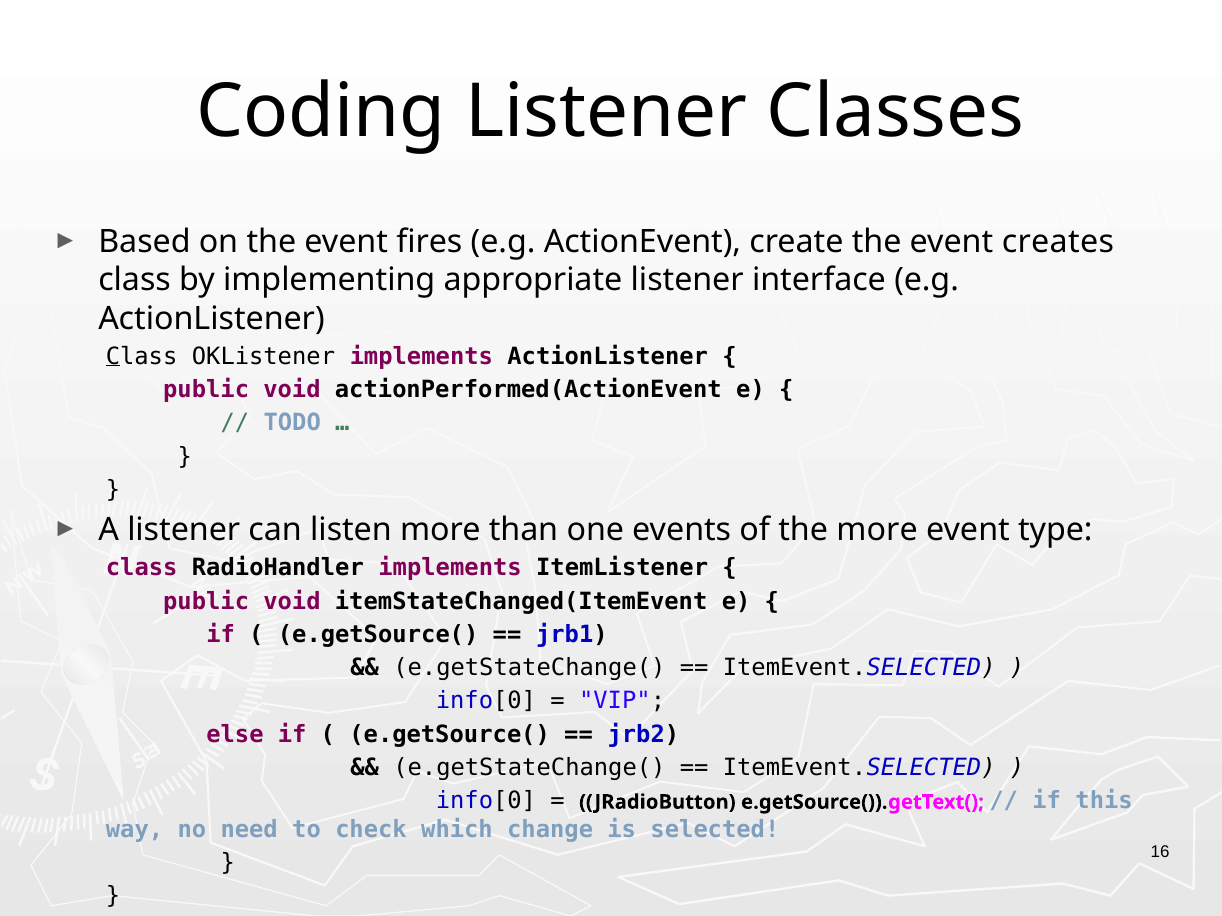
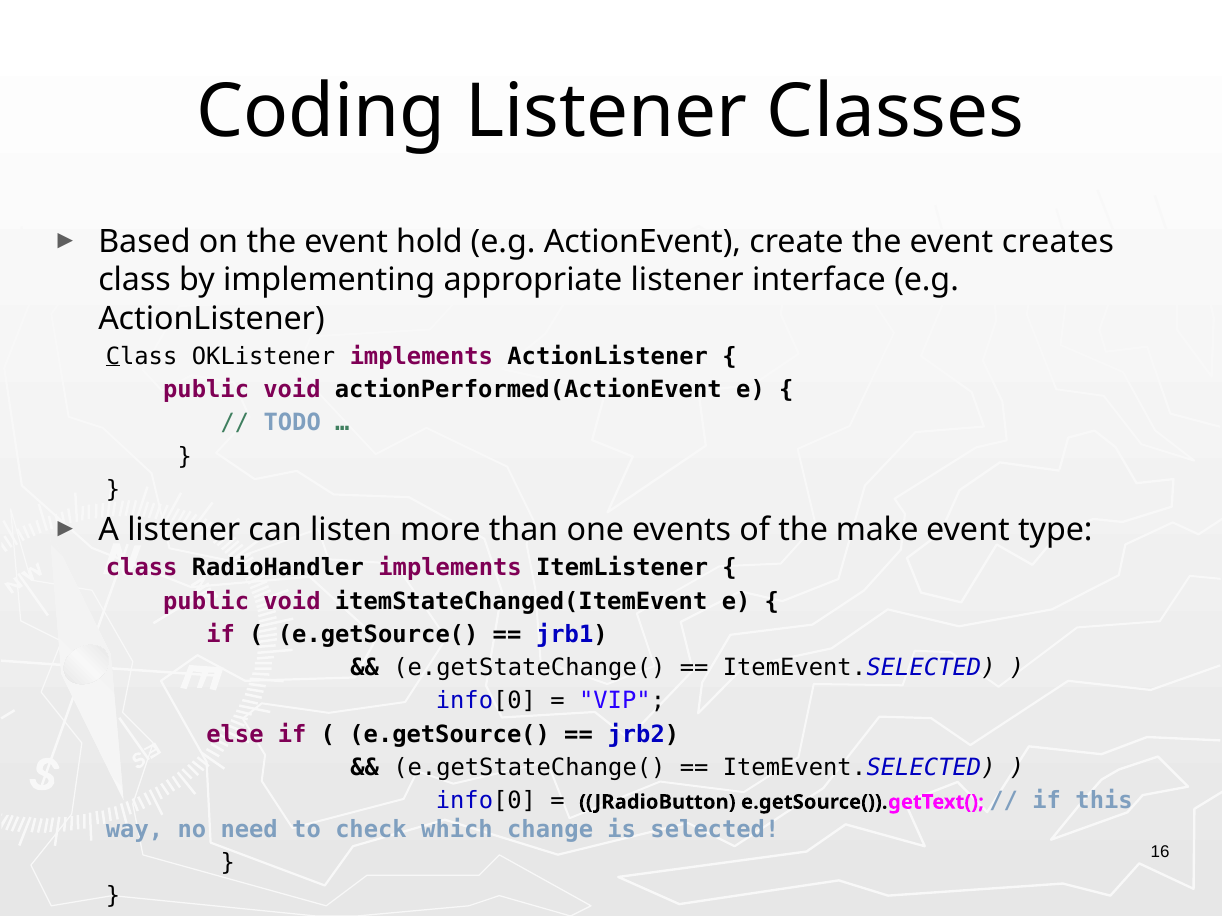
fires: fires -> hold
the more: more -> make
